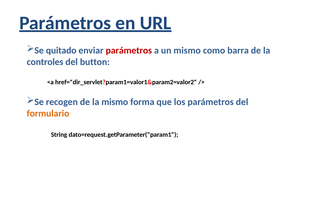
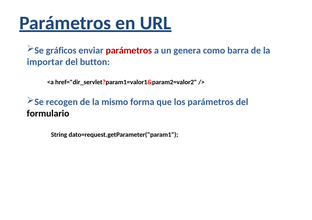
quitado: quitado -> gráficos
un mismo: mismo -> genera
controles: controles -> importar
formulario colour: orange -> black
